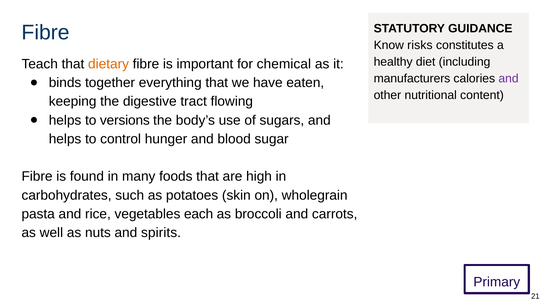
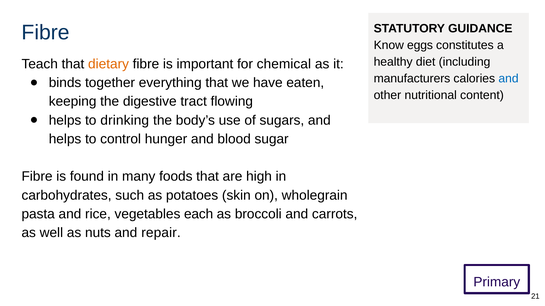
risks: risks -> eggs
and at (509, 79) colour: purple -> blue
versions: versions -> drinking
spirits: spirits -> repair
